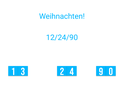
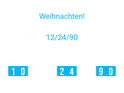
1 3: 3 -> 0
